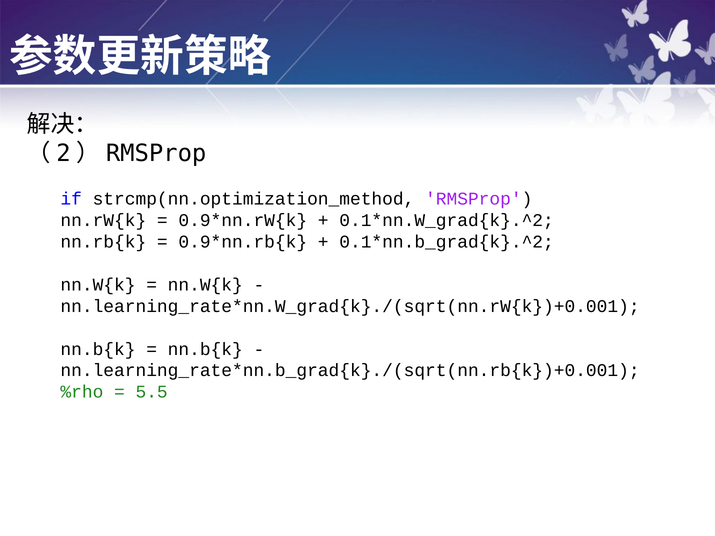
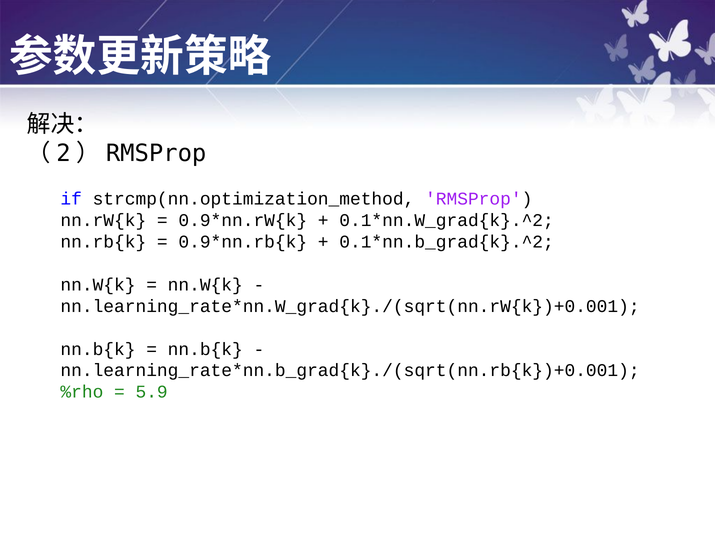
5.5: 5.5 -> 5.9
